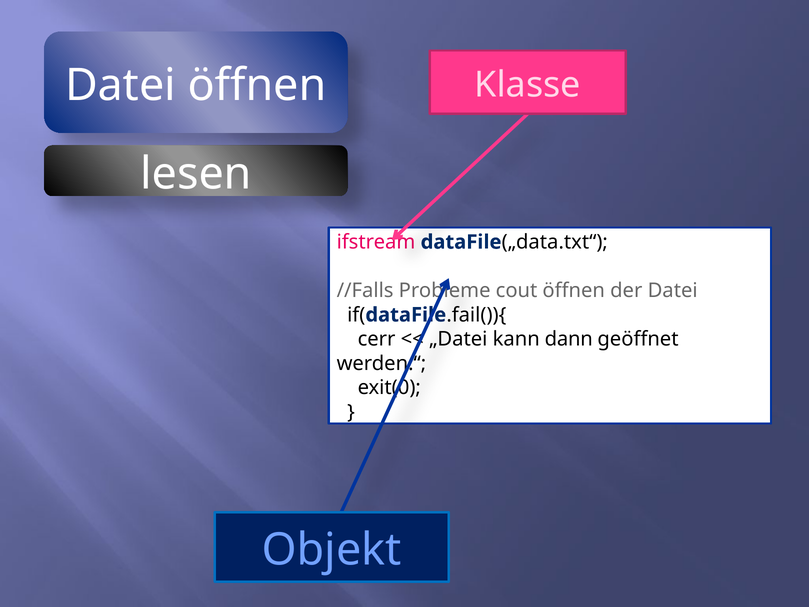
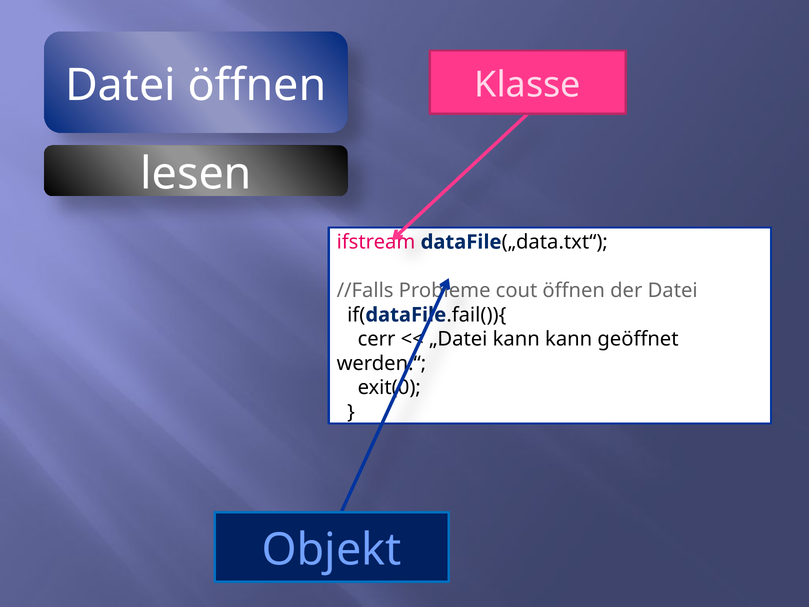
kann dann: dann -> kann
